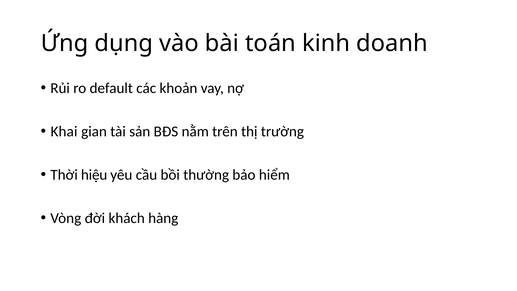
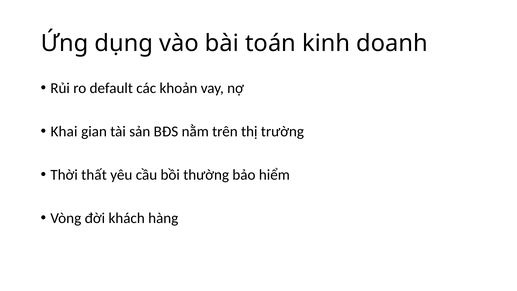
hiệu: hiệu -> thất
